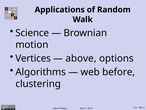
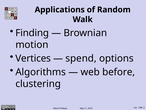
Science: Science -> Finding
above: above -> spend
